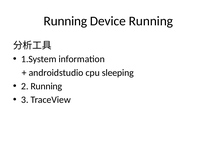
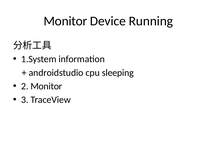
Running at (65, 21): Running -> Monitor
2 Running: Running -> Monitor
